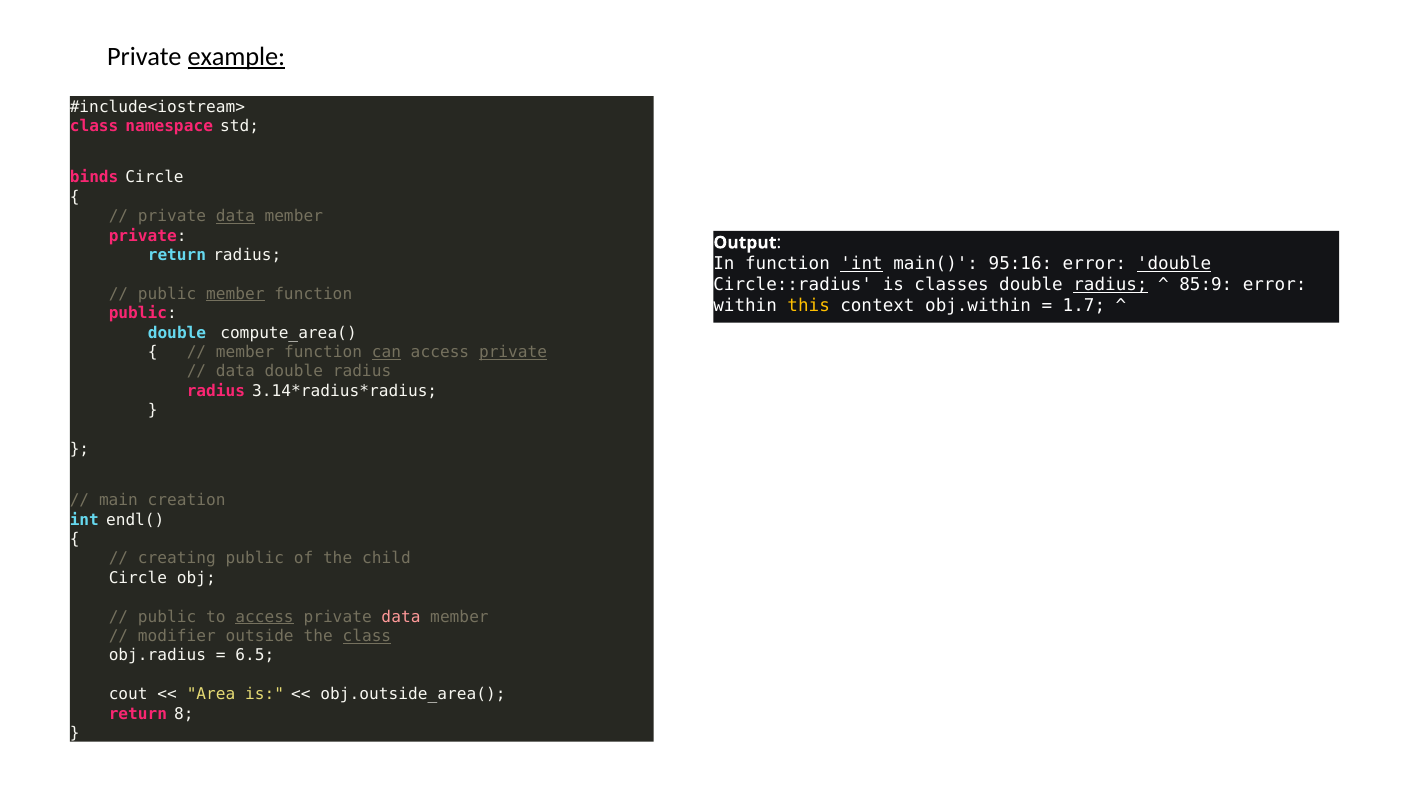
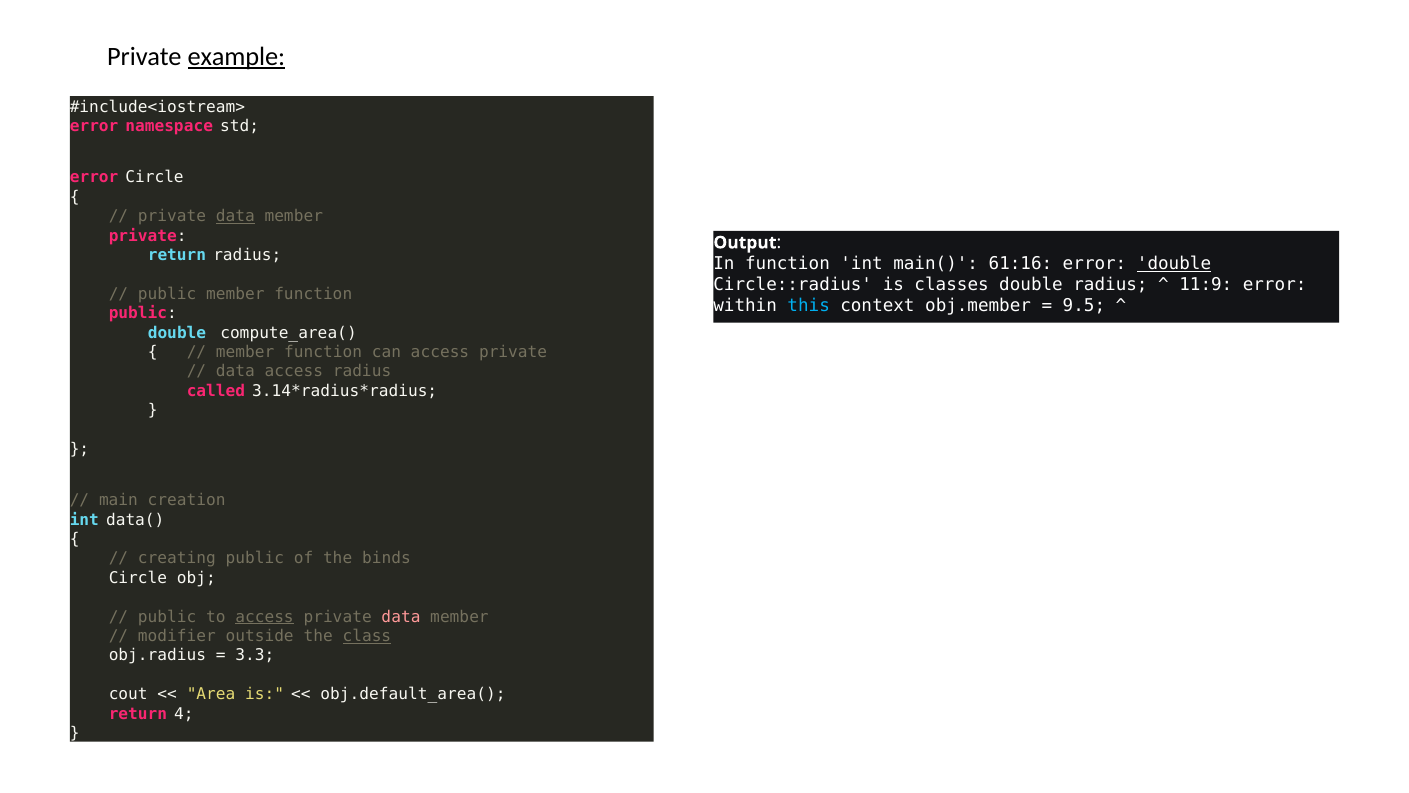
class at (94, 126): class -> error
binds at (94, 178): binds -> error
int at (862, 264) underline: present -> none
95:16: 95:16 -> 61:16
radius at (1110, 285) underline: present -> none
85:9: 85:9 -> 11:9
member at (235, 294) underline: present -> none
this colour: yellow -> light blue
obj.within: obj.within -> obj.member
1.7: 1.7 -> 9.5
can underline: present -> none
private at (513, 352) underline: present -> none
data double: double -> access
radius at (216, 391): radius -> called
endl(: endl( -> data(
child: child -> binds
6.5: 6.5 -> 3.3
obj.outside_area(: obj.outside_area( -> obj.default_area(
8: 8 -> 4
